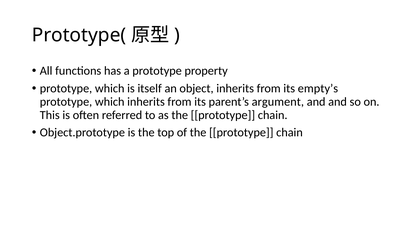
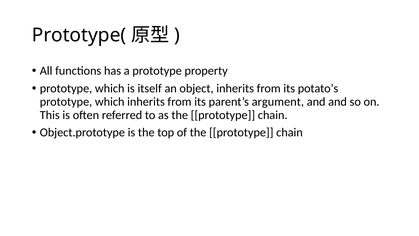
empty’s: empty’s -> potato’s
